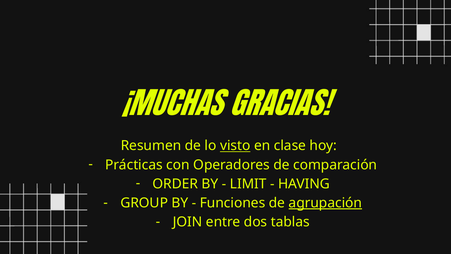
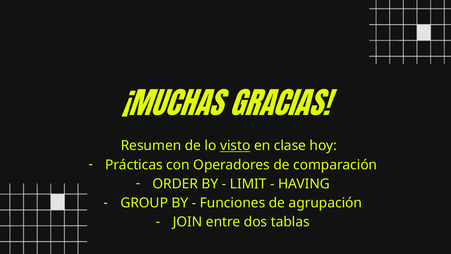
agrupación underline: present -> none
